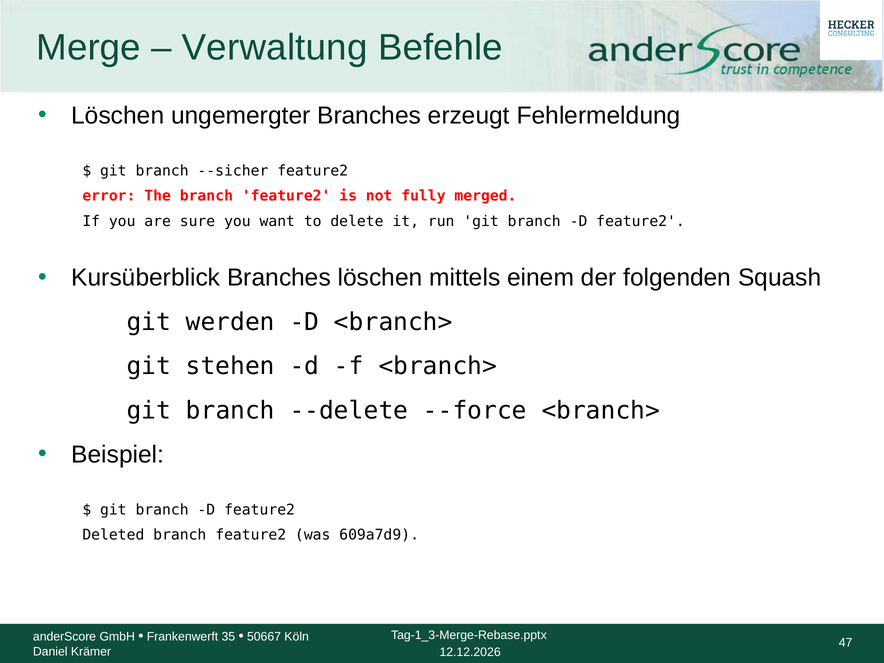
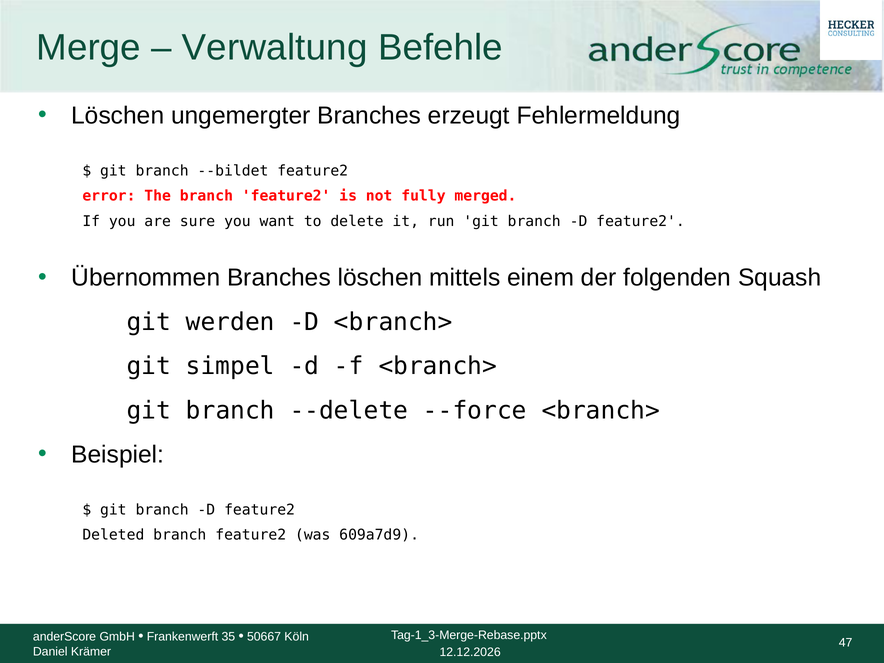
--sicher: --sicher -> --bildet
Kursüberblick: Kursüberblick -> Übernommen
stehen: stehen -> simpel
